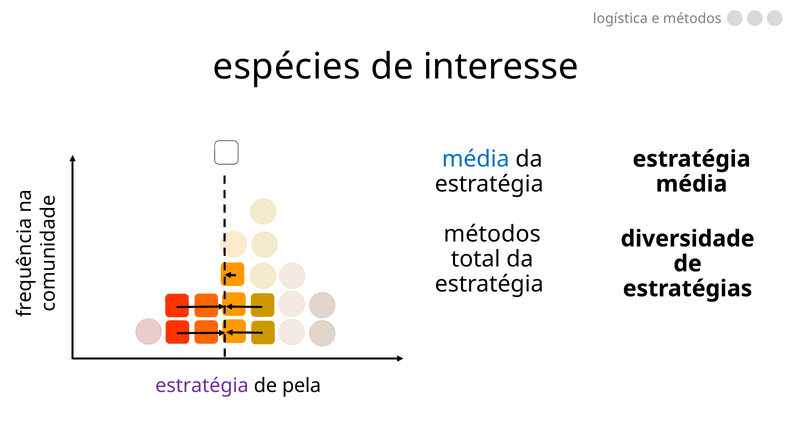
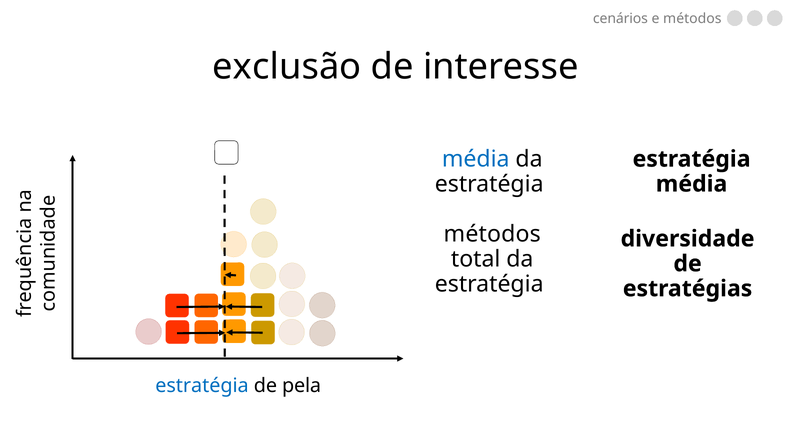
logística: logística -> cenários
espécies: espécies -> exclusão
estratégia at (202, 385) colour: purple -> blue
